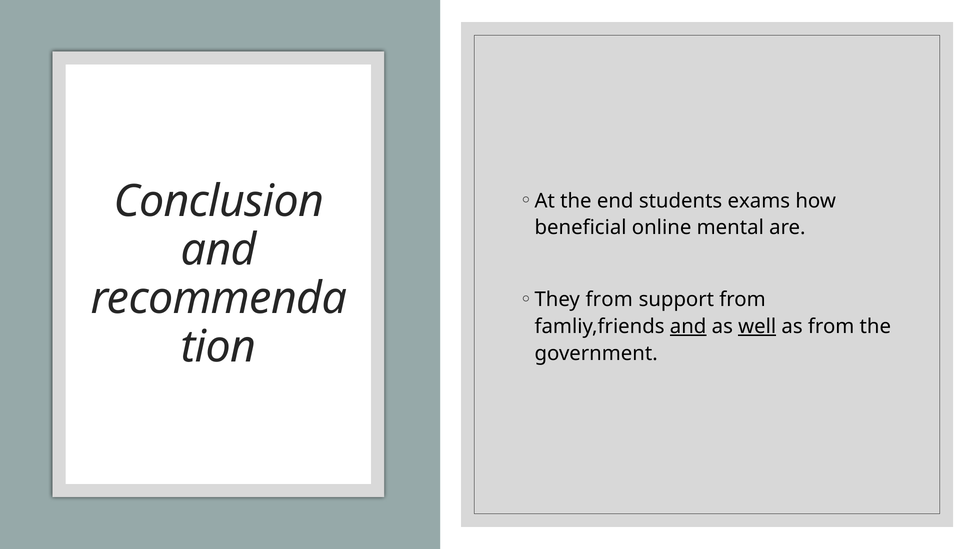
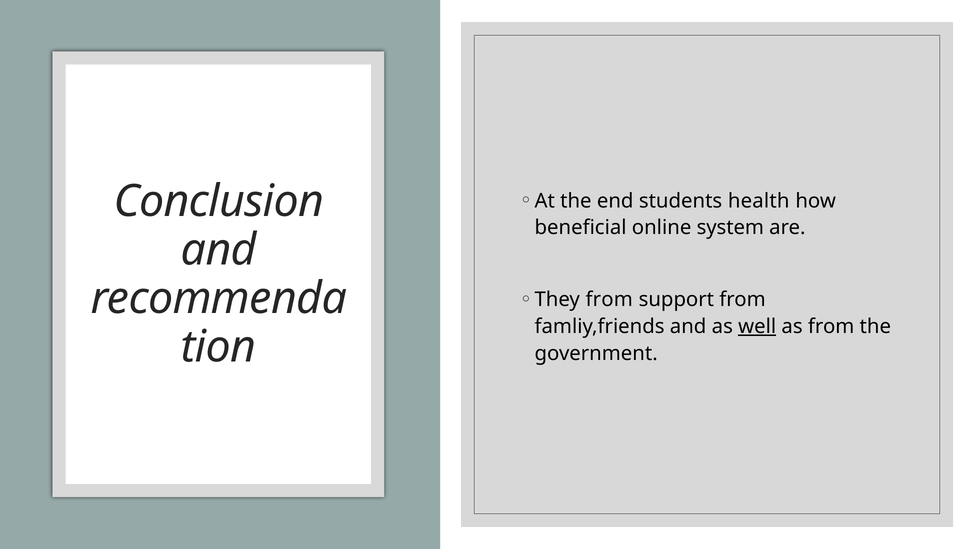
exams: exams -> health
mental: mental -> system
and at (688, 327) underline: present -> none
